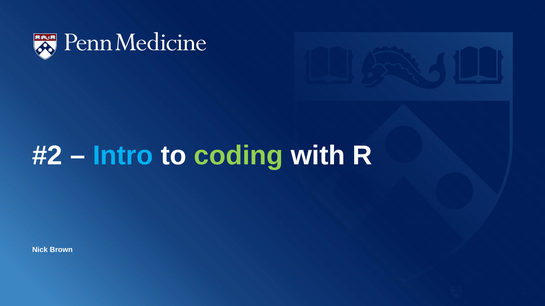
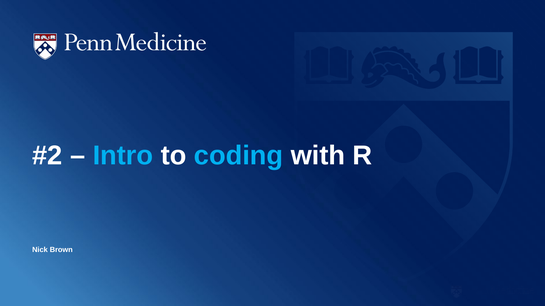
coding colour: light green -> light blue
